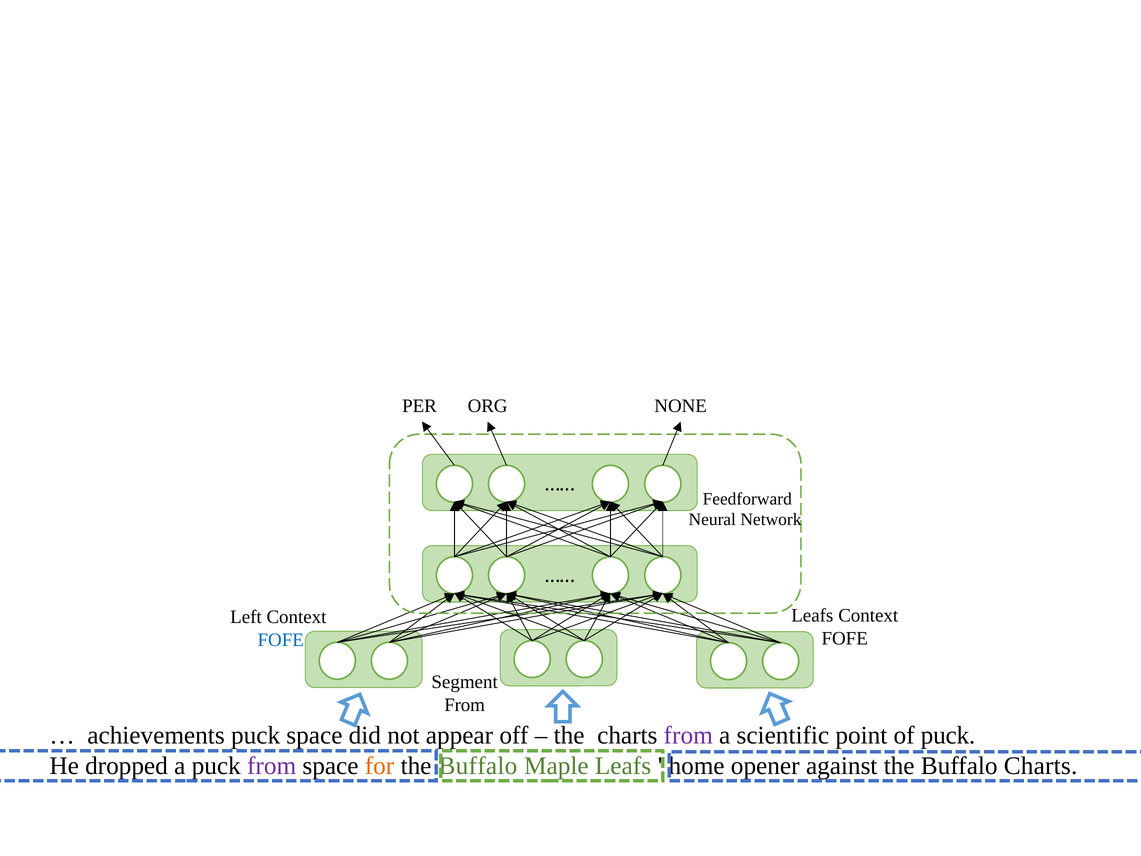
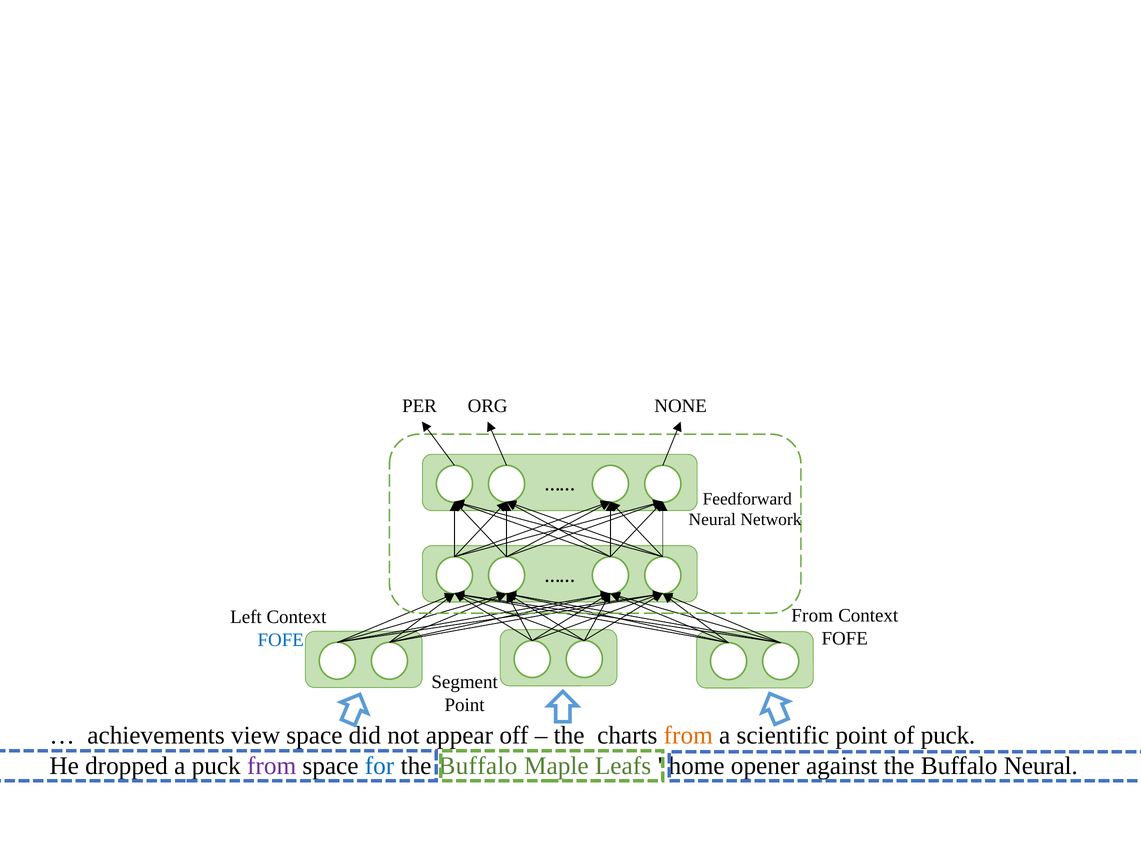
Leafs at (812, 616): Leafs -> From
From at (465, 705): From -> Point
achievements puck: puck -> view
from at (688, 735) colour: purple -> orange
for colour: orange -> blue
Buffalo Charts: Charts -> Neural
